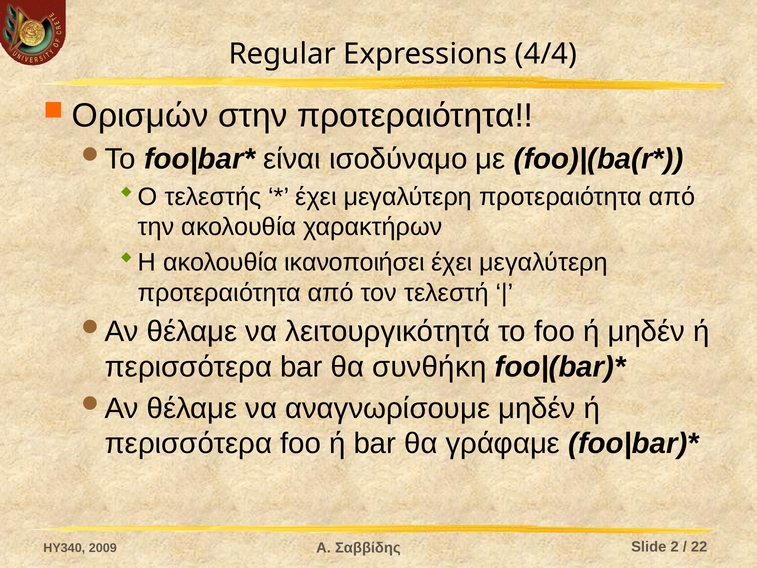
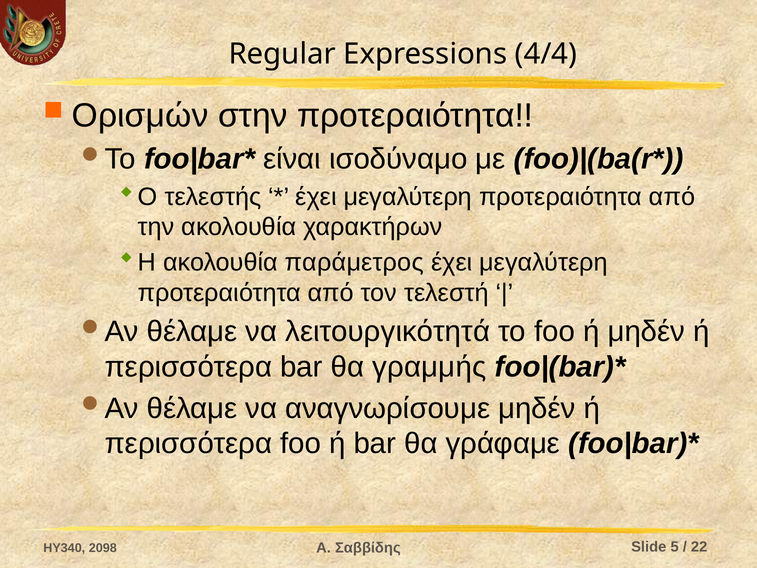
ικανοποιήσει: ικανοποιήσει -> παράμετρος
συνθήκη: συνθήκη -> γραμμής
2: 2 -> 5
2009: 2009 -> 2098
